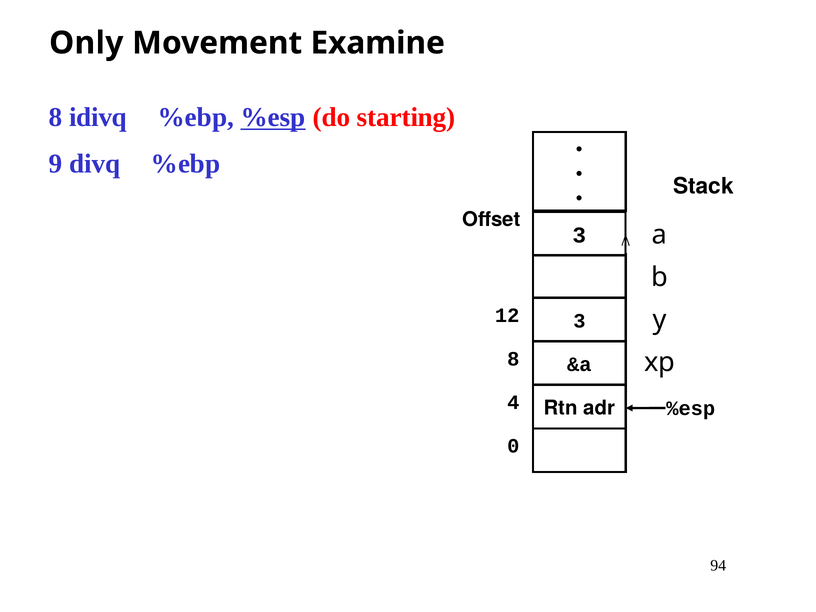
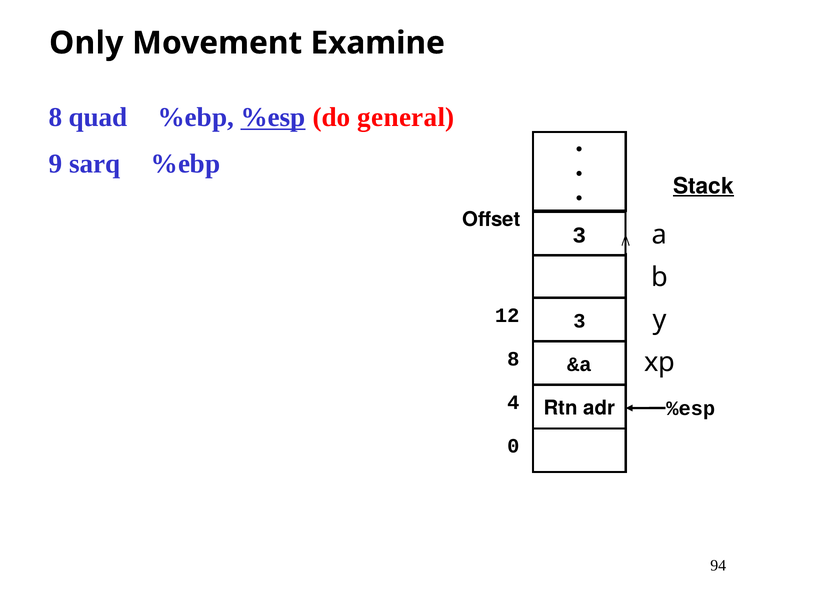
idivq: idivq -> quad
starting: starting -> general
divq: divq -> sarq
Stack underline: none -> present
